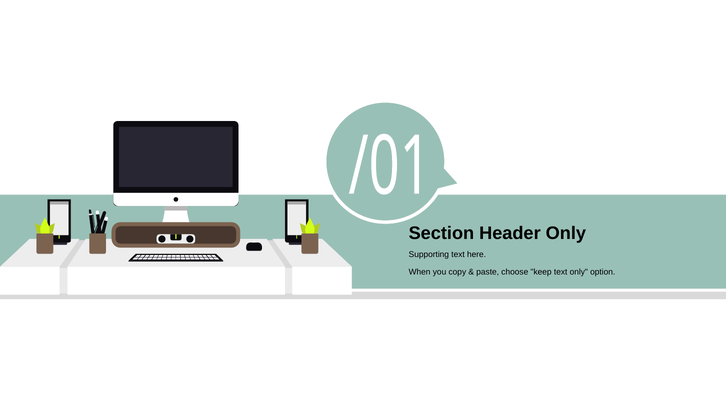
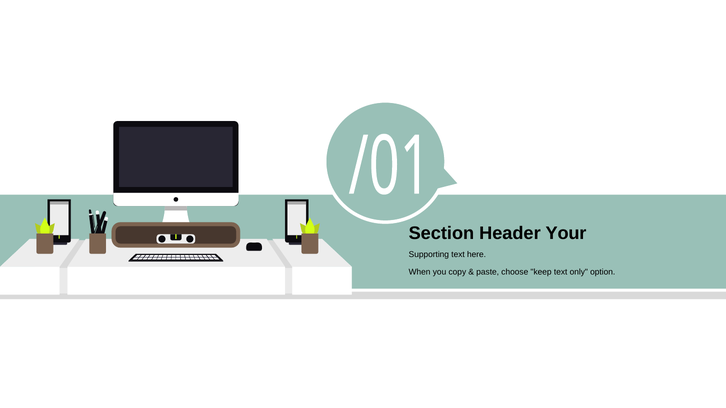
Header Only: Only -> Your
